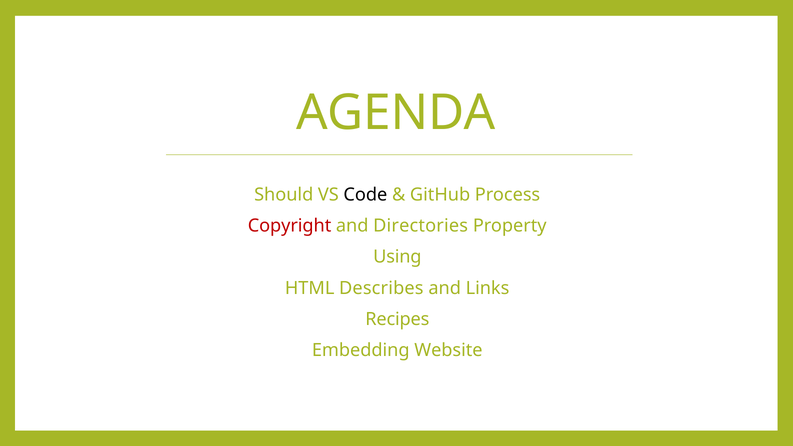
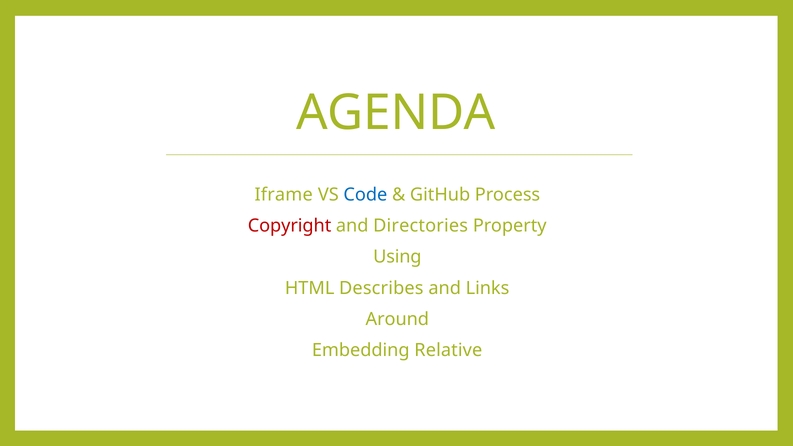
Should: Should -> Iframe
Code colour: black -> blue
Recipes: Recipes -> Around
Website: Website -> Relative
